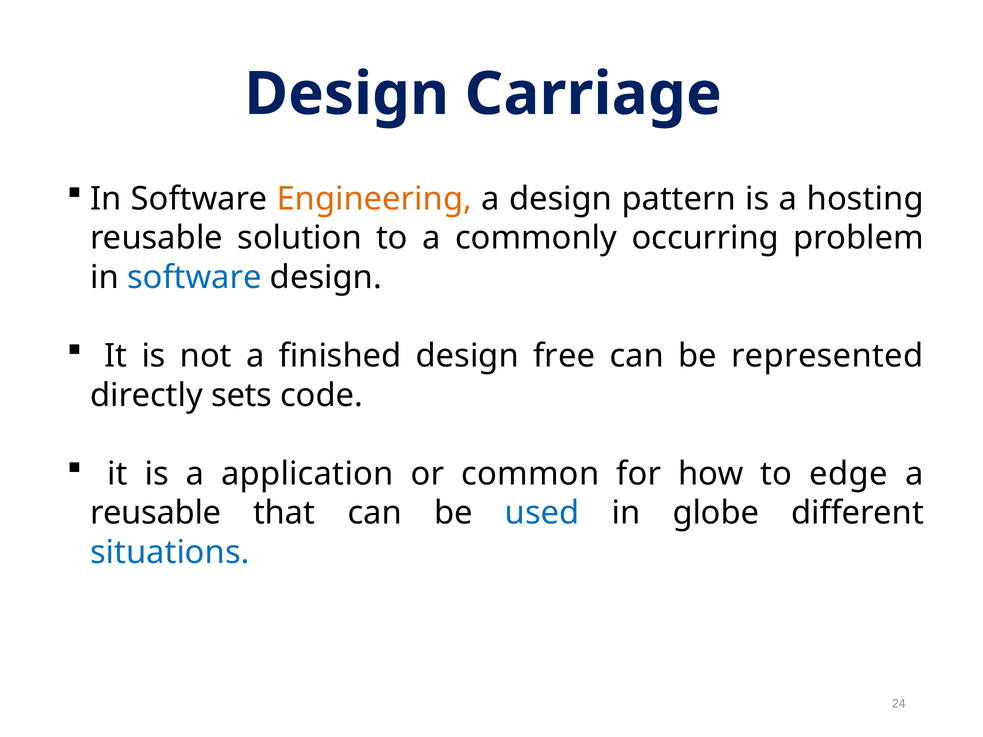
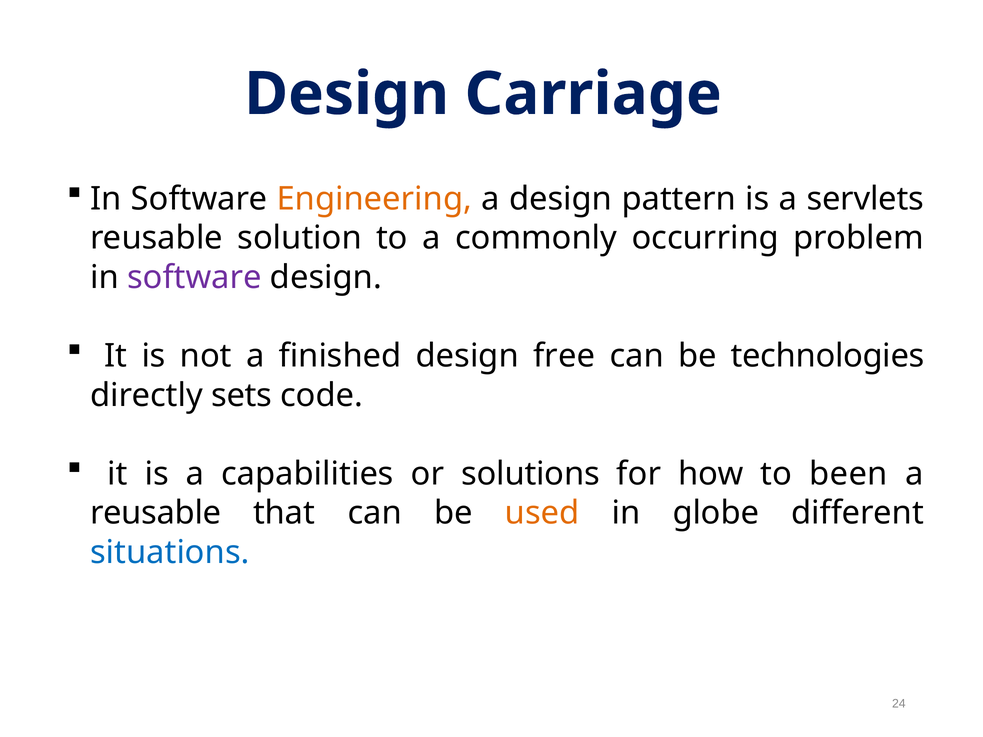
hosting: hosting -> servlets
software at (194, 277) colour: blue -> purple
represented: represented -> technologies
application: application -> capabilities
common: common -> solutions
edge: edge -> been
used colour: blue -> orange
